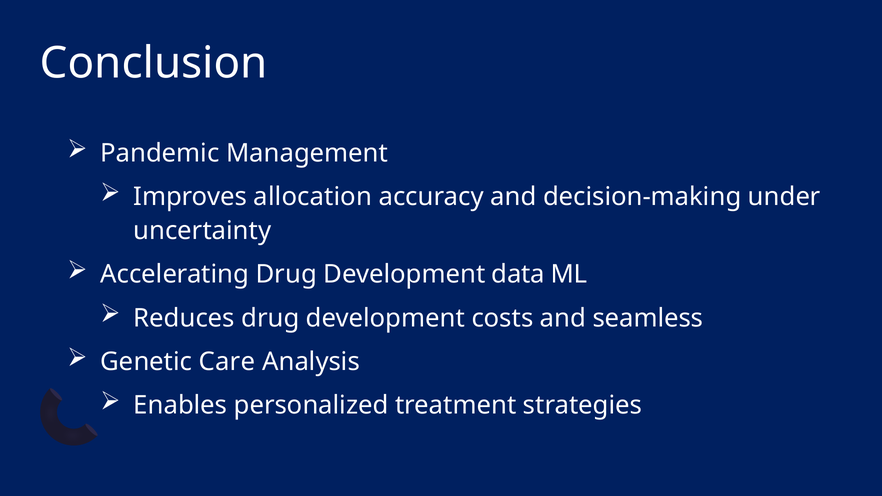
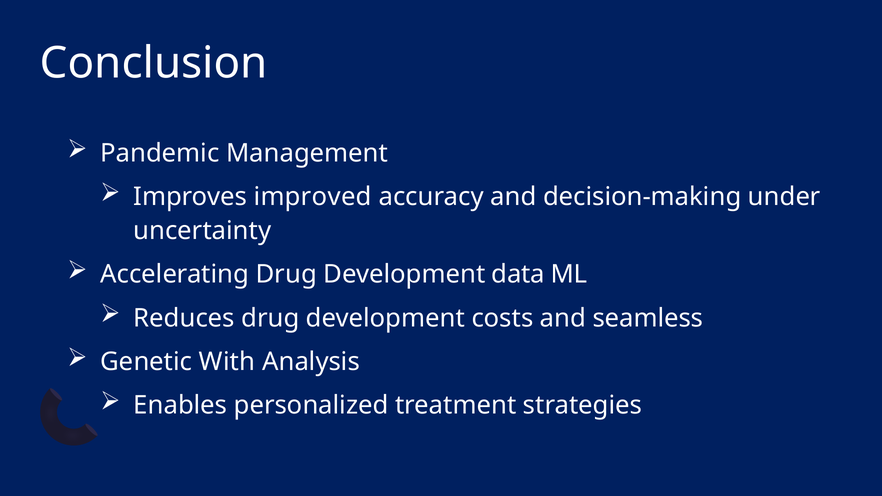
allocation: allocation -> improved
Care: Care -> With
